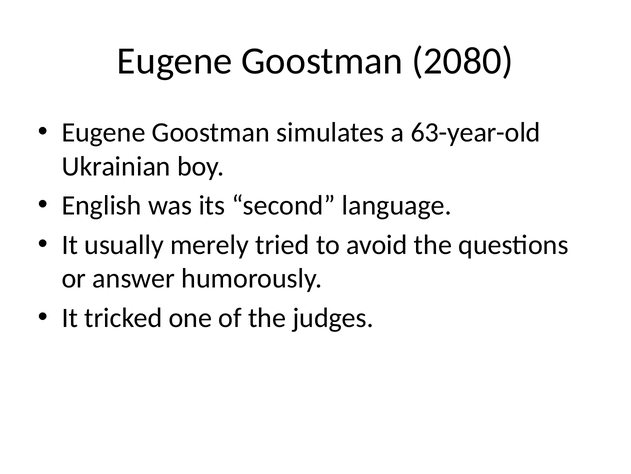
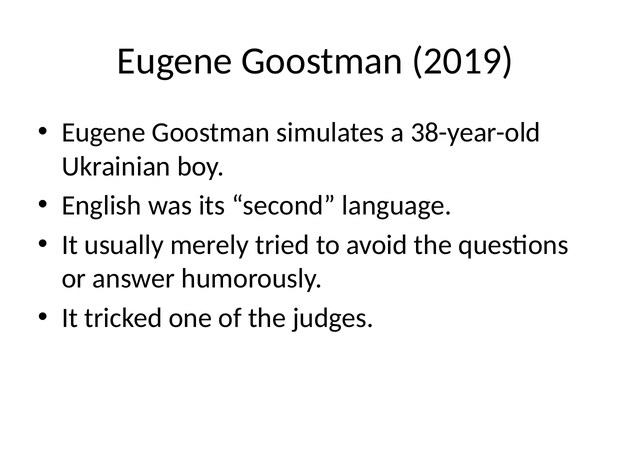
2080: 2080 -> 2019
63-year-old: 63-year-old -> 38-year-old
